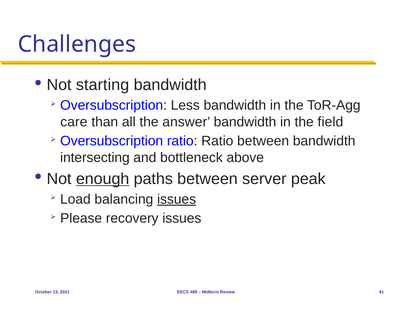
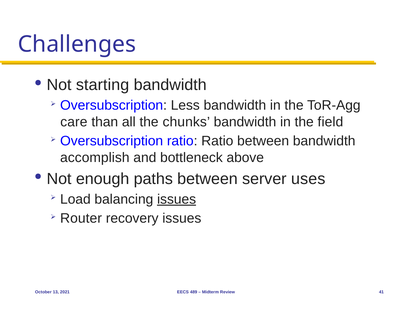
answer: answer -> chunks
intersecting: intersecting -> accomplish
enough underline: present -> none
peak: peak -> uses
Please: Please -> Router
